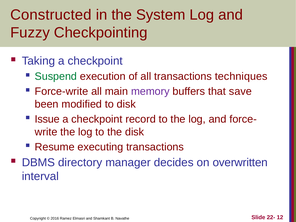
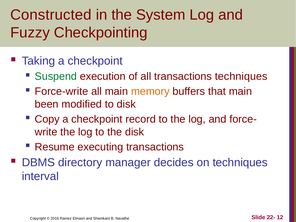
memory colour: purple -> orange
that save: save -> main
Issue: Issue -> Copy
on overwritten: overwritten -> techniques
